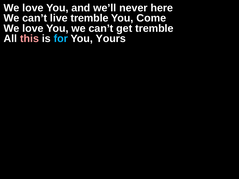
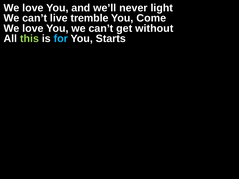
here: here -> light
get tremble: tremble -> without
this colour: pink -> light green
Yours: Yours -> Starts
